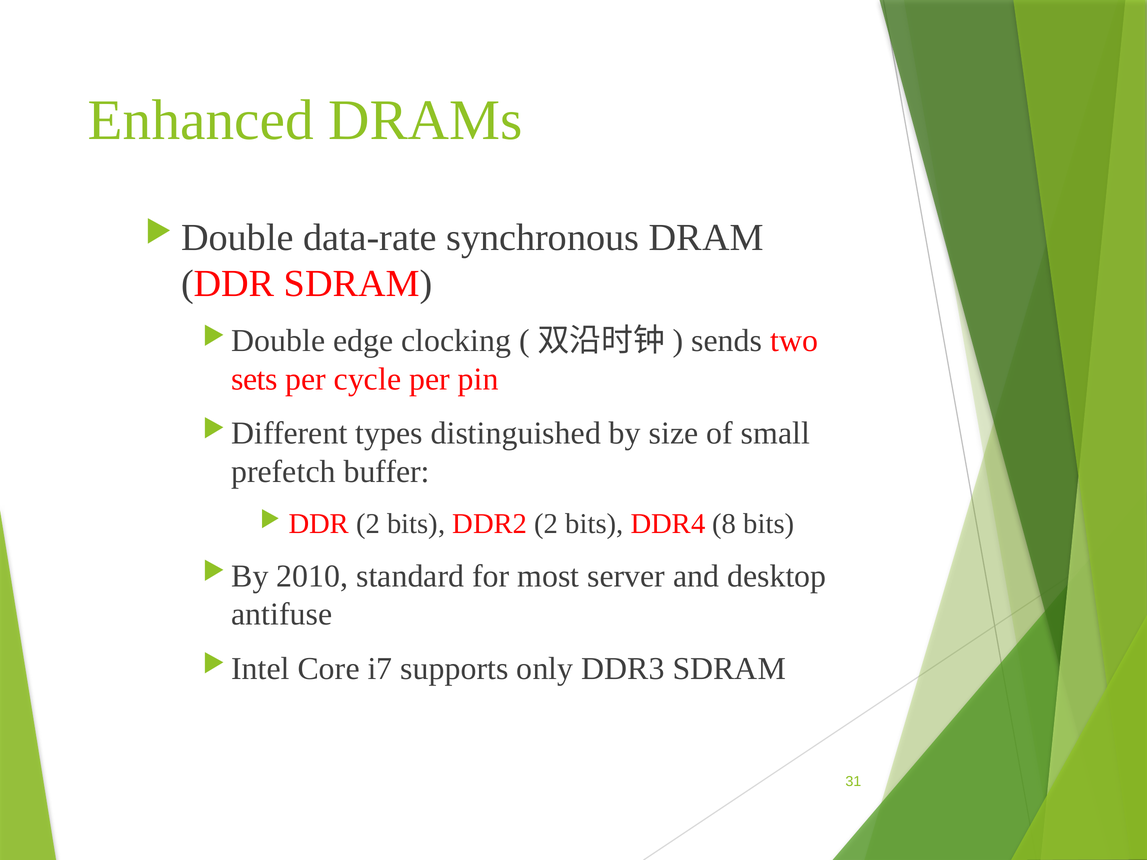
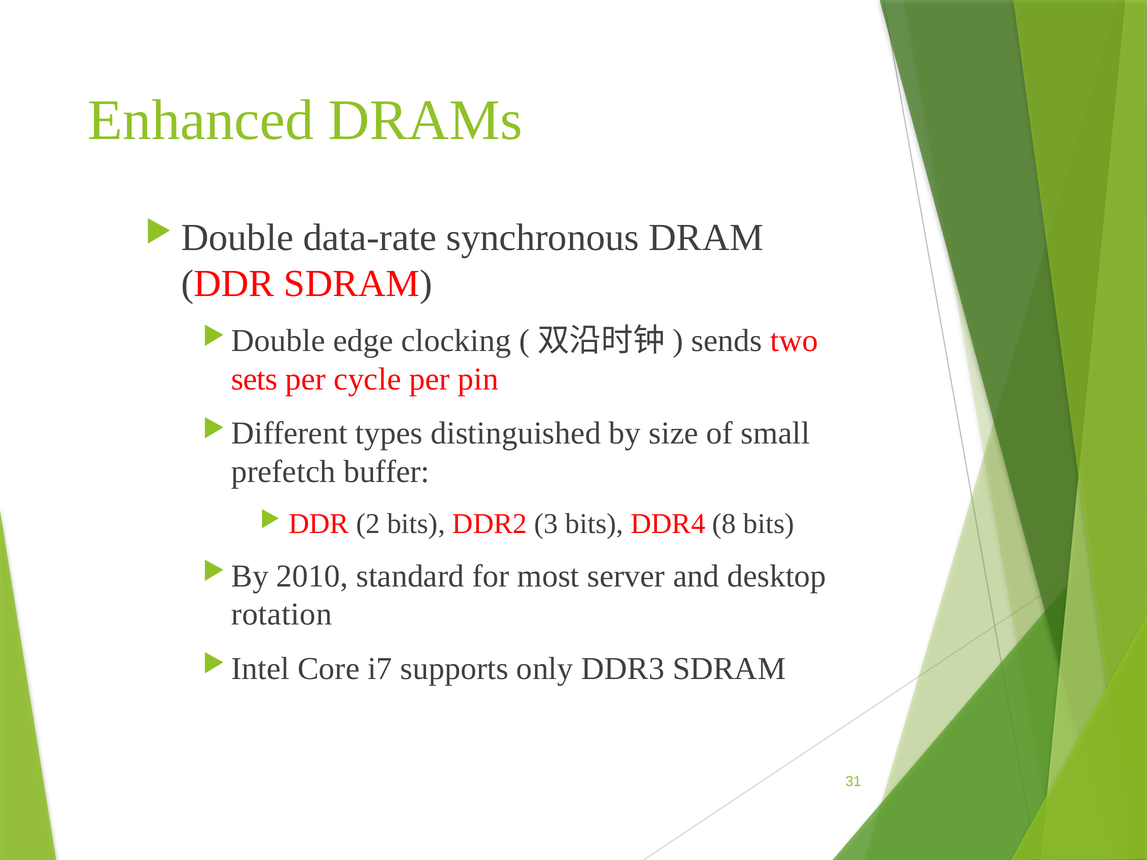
DDR2 2: 2 -> 3
antifuse: antifuse -> rotation
